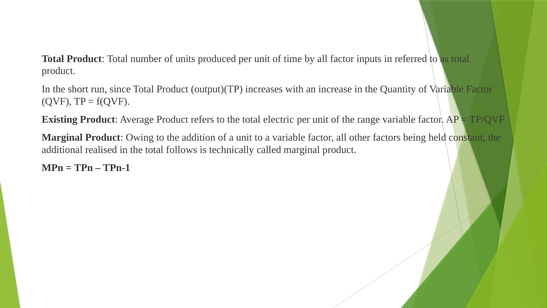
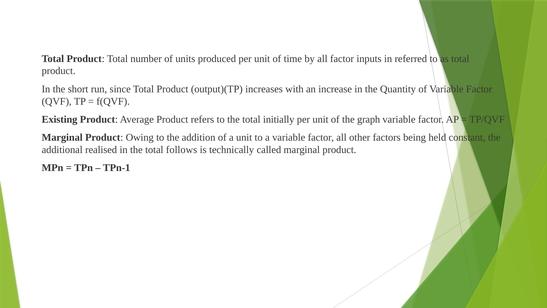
electric: electric -> initially
range: range -> graph
